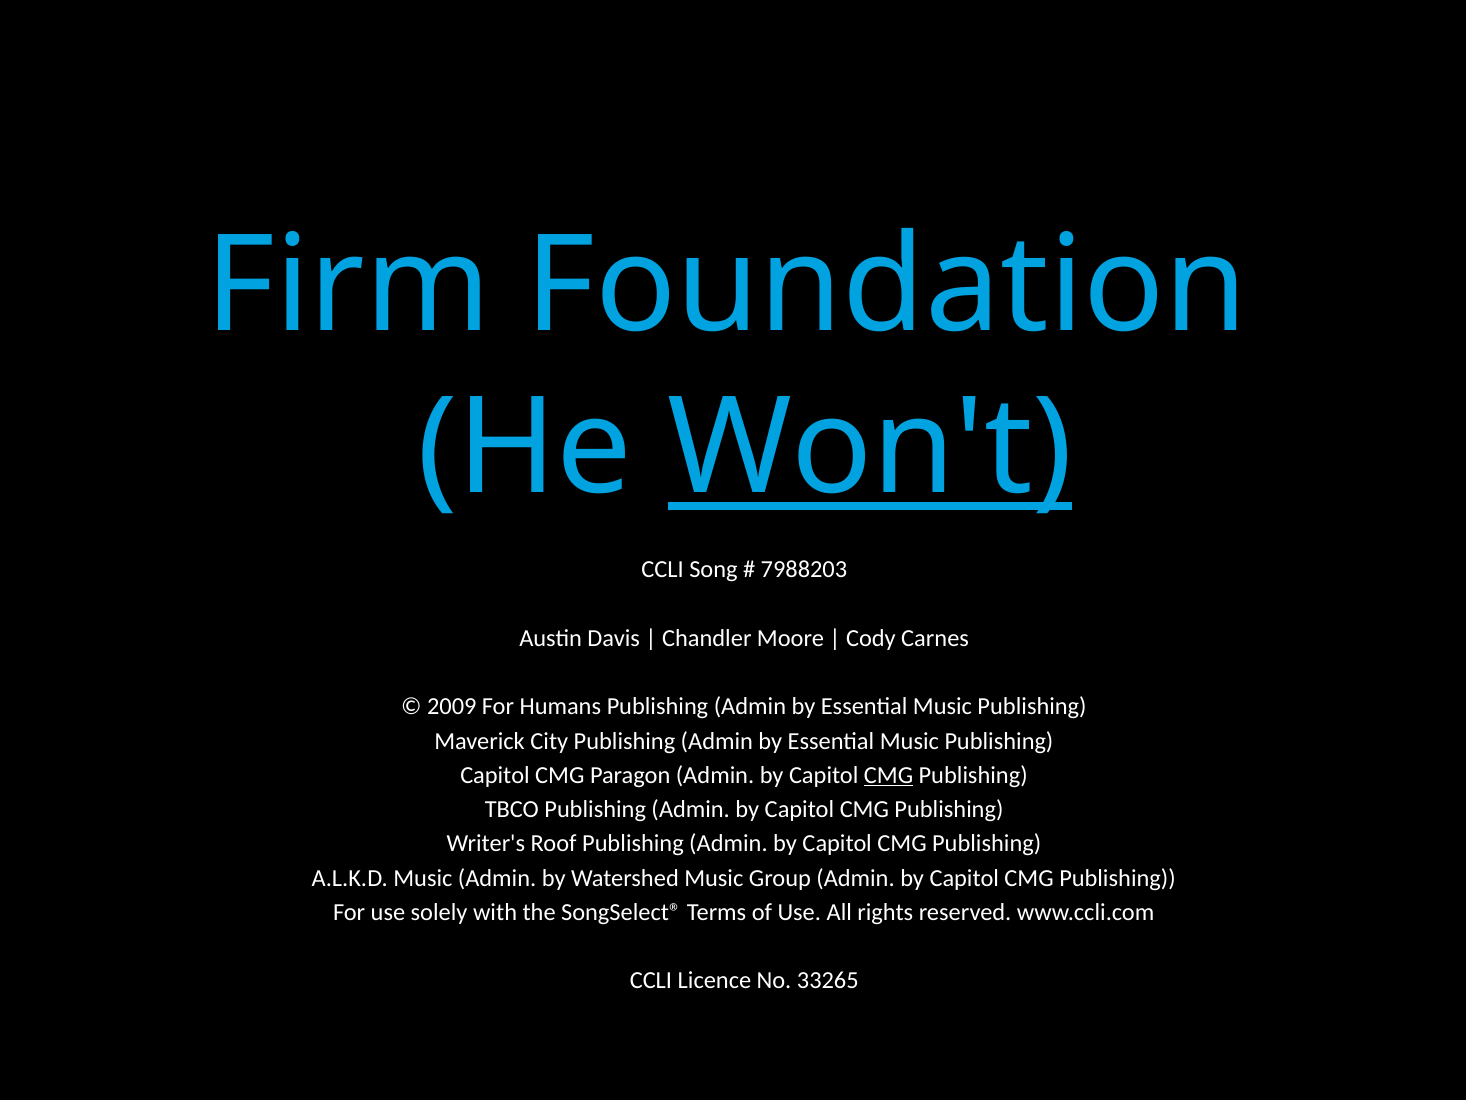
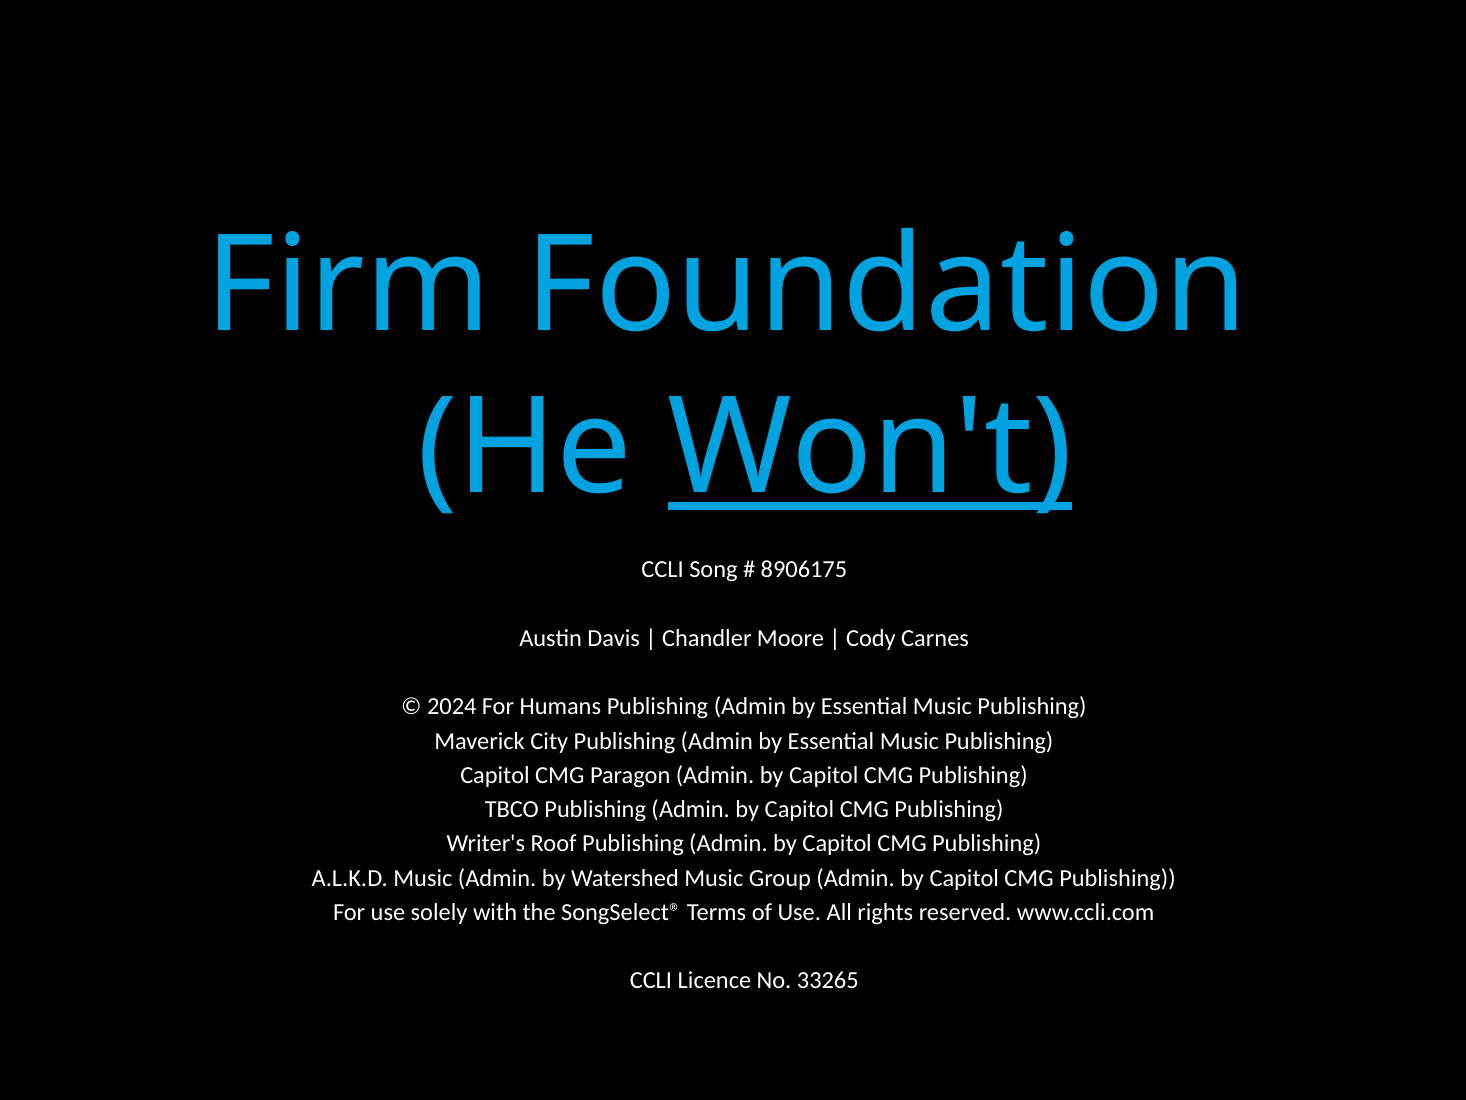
7988203: 7988203 -> 8906175
2009: 2009 -> 2024
CMG at (888, 775) underline: present -> none
